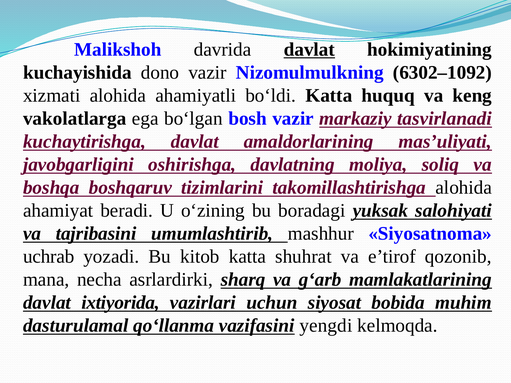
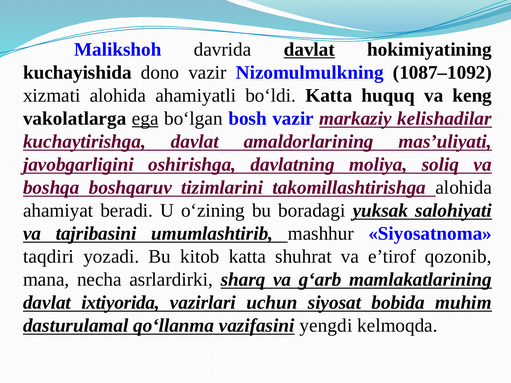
6302–1092: 6302–1092 -> 1087–1092
ega underline: none -> present
tasvirlanadi: tasvirlanadi -> kеlishadilar
uchrab: uchrab -> taqdiri
